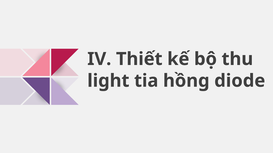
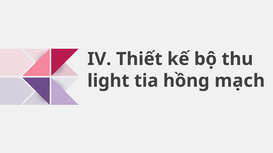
diode: diode -> mạch
